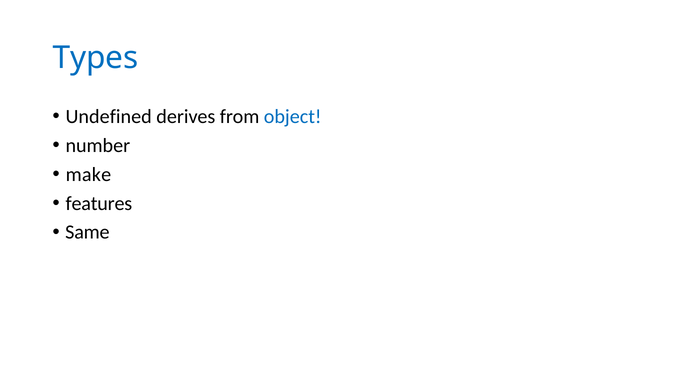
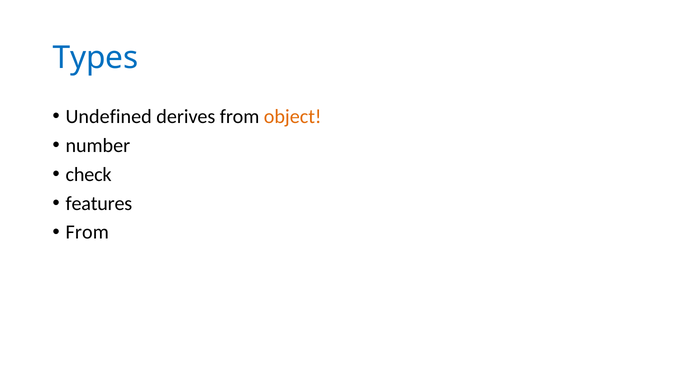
object colour: blue -> orange
make: make -> check
Same at (87, 232): Same -> From
